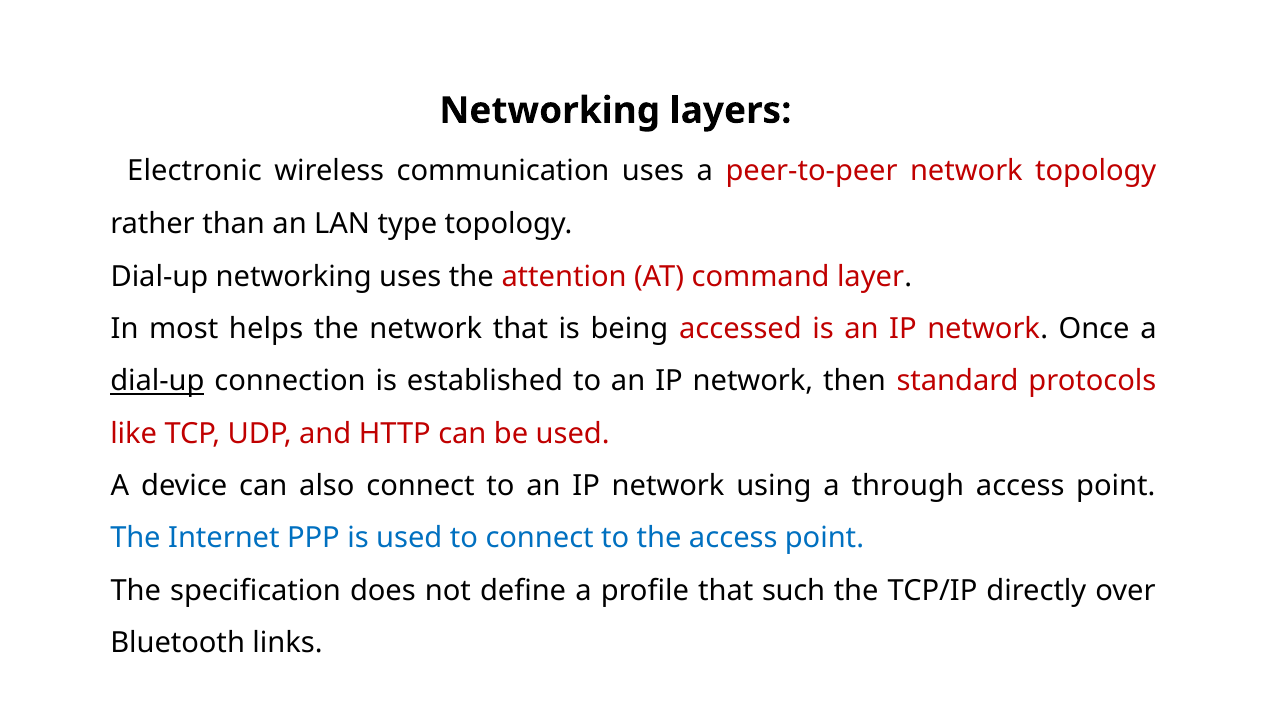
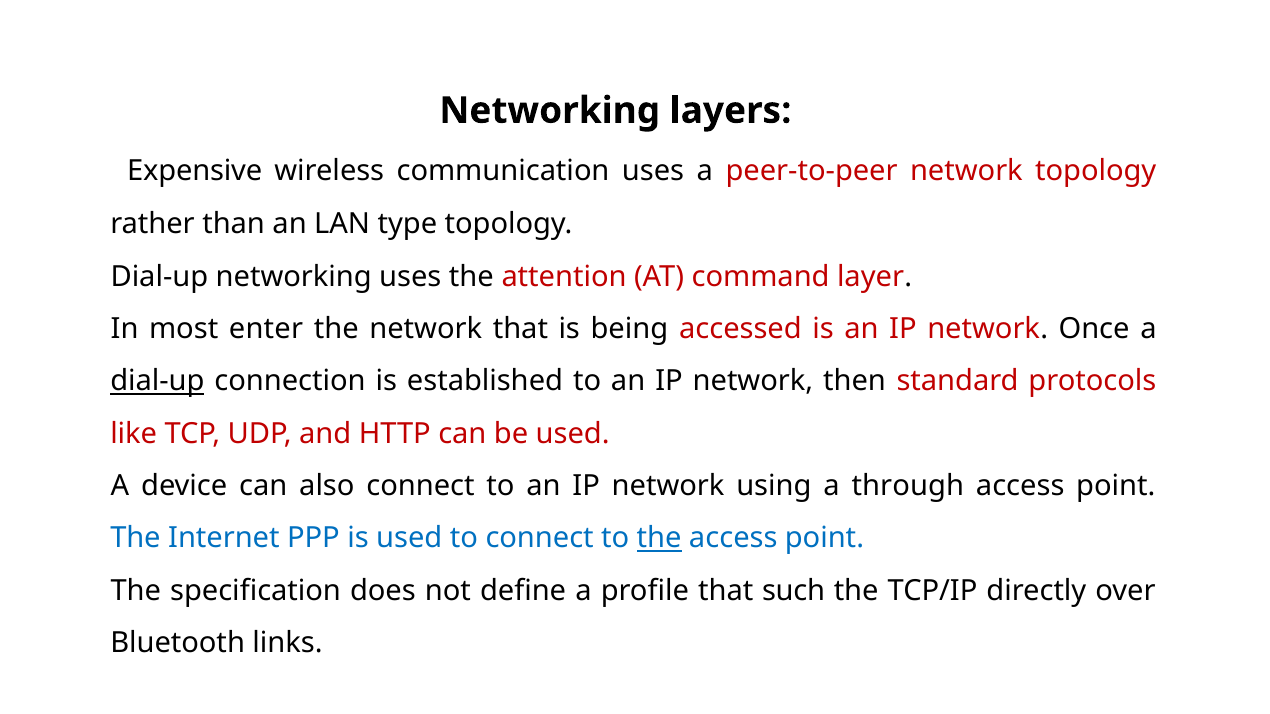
Electronic: Electronic -> Expensive
helps: helps -> enter
the at (659, 538) underline: none -> present
